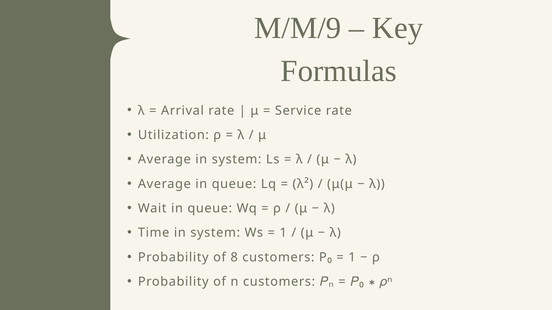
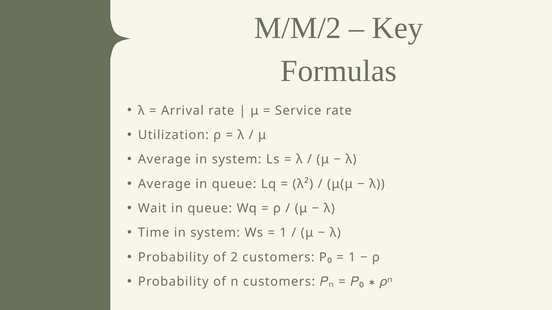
M/M/9: M/M/9 -> M/M/2
8: 8 -> 2
